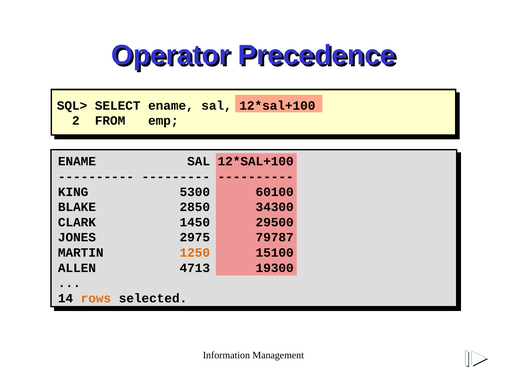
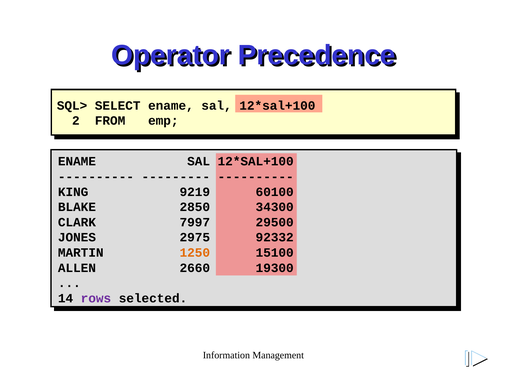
5300: 5300 -> 9219
1450: 1450 -> 7997
79787: 79787 -> 92332
4713: 4713 -> 2660
rows colour: orange -> purple
